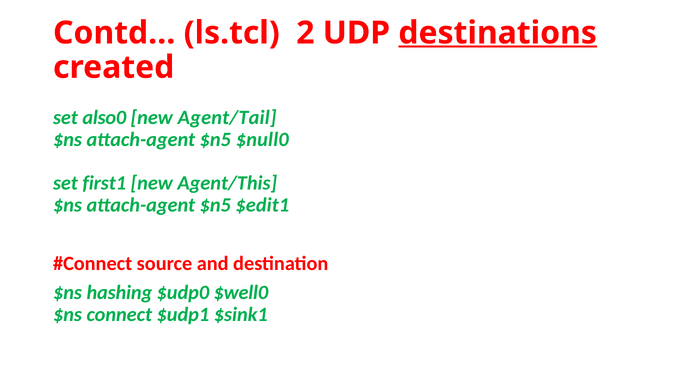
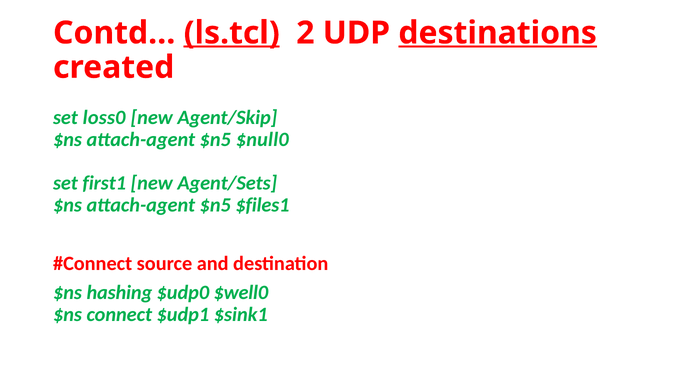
ls.tcl underline: none -> present
also0: also0 -> loss0
Agent/Tail: Agent/Tail -> Agent/Skip
Agent/This: Agent/This -> Agent/Sets
$edit1: $edit1 -> $files1
